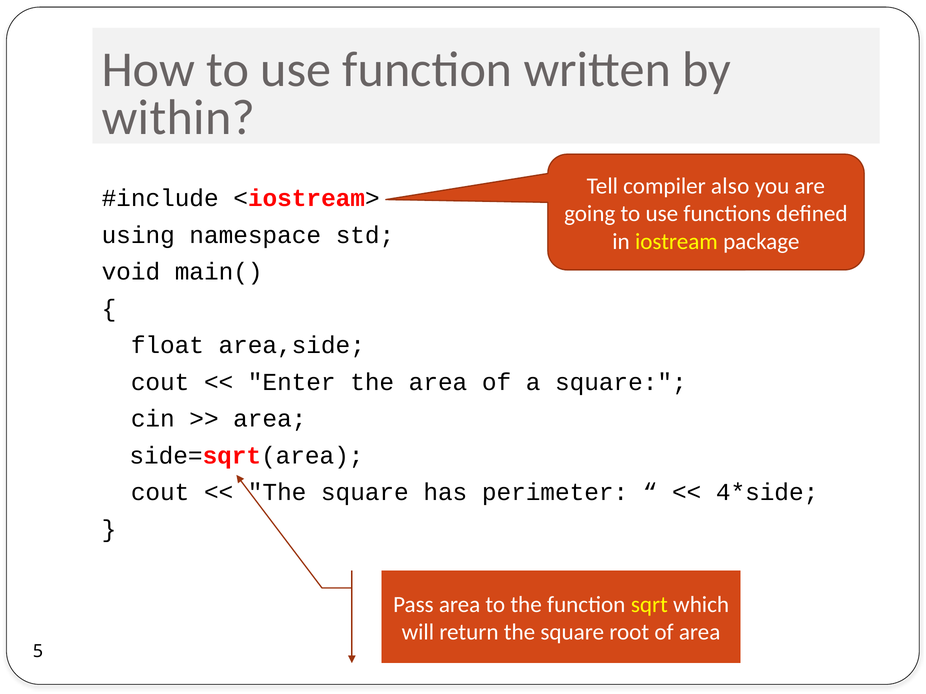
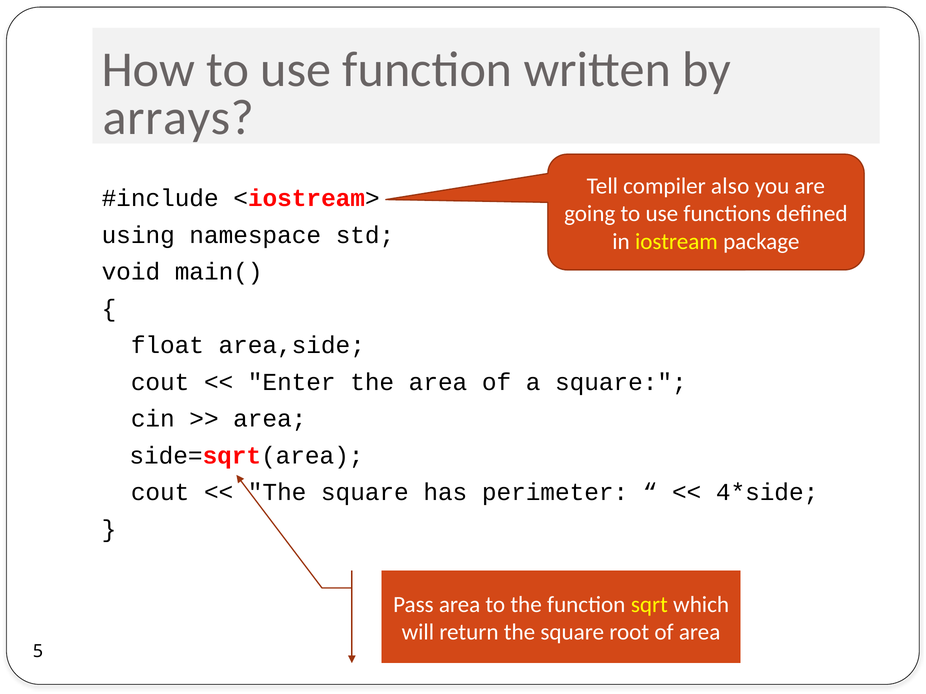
within: within -> arrays
